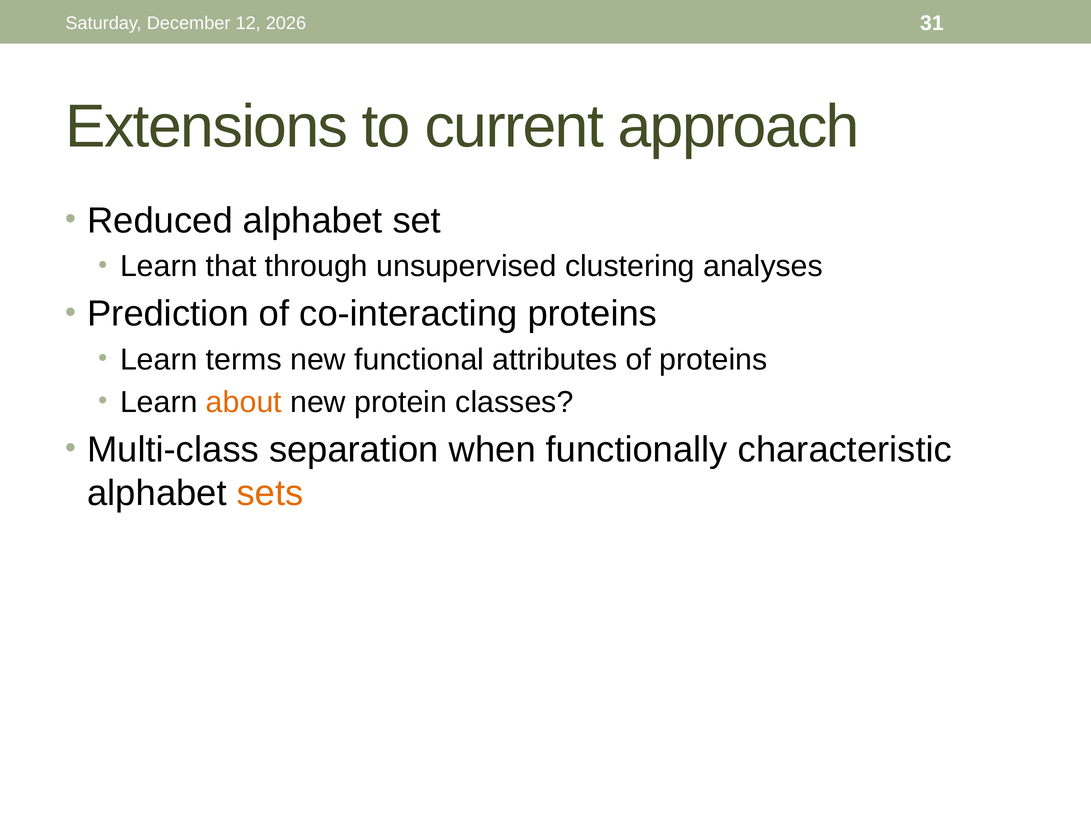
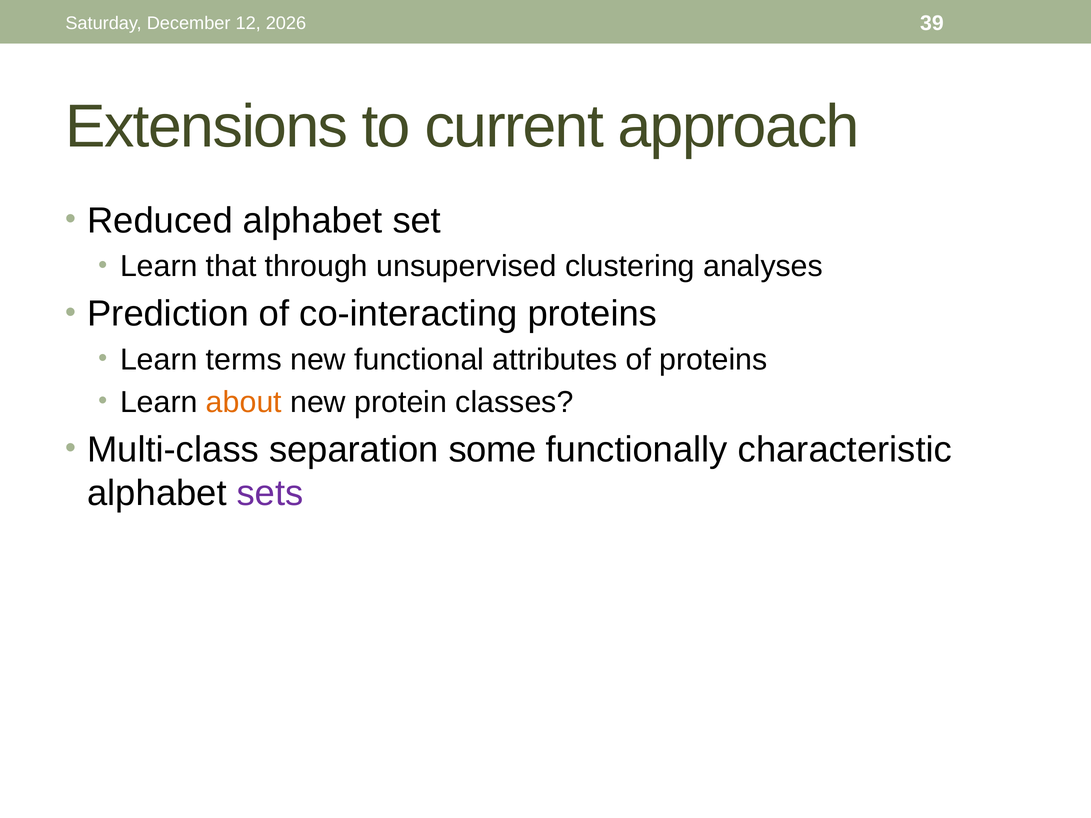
31: 31 -> 39
when: when -> some
sets colour: orange -> purple
